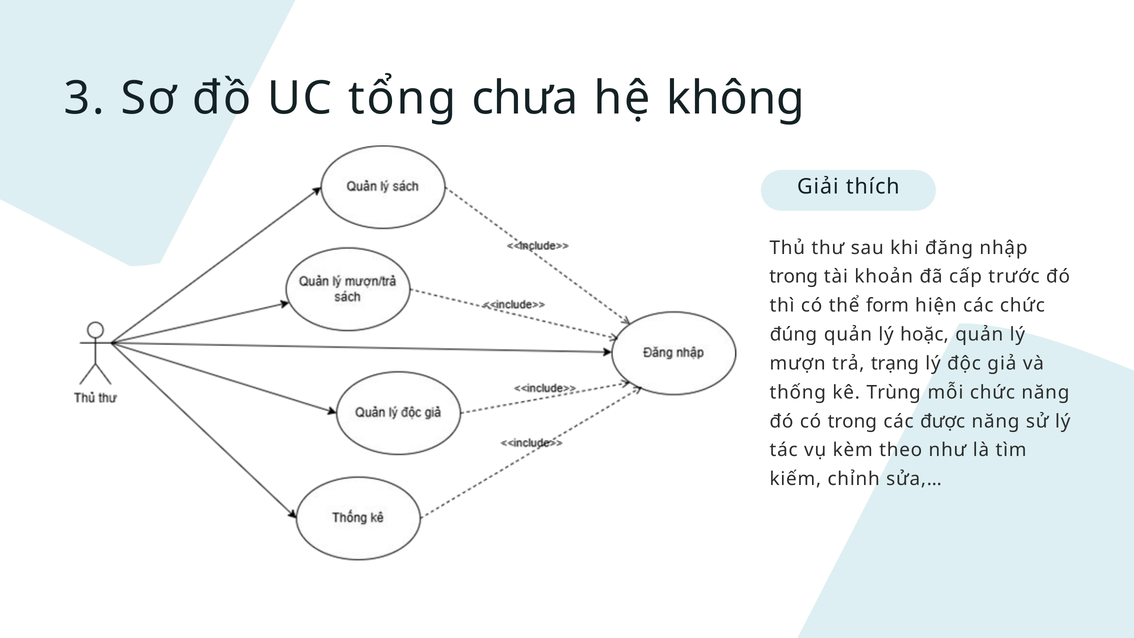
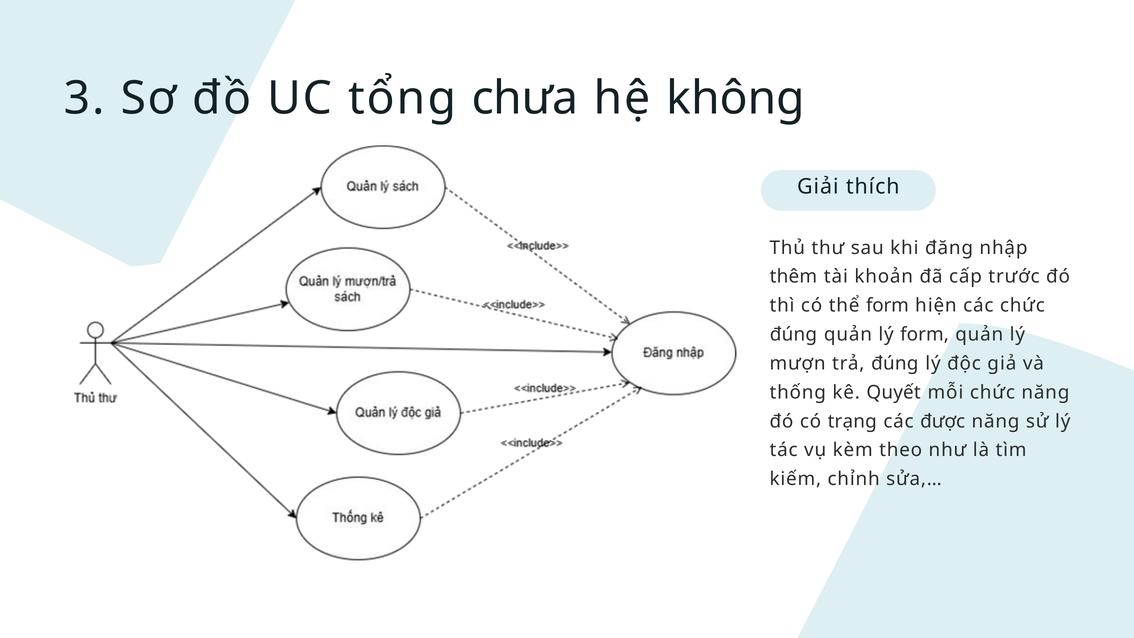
trong at (794, 277): trong -> thêm
lý hoặc: hoặc -> form
trả trạng: trạng -> đúng
Trùng: Trùng -> Quyết
có trong: trong -> trạng
